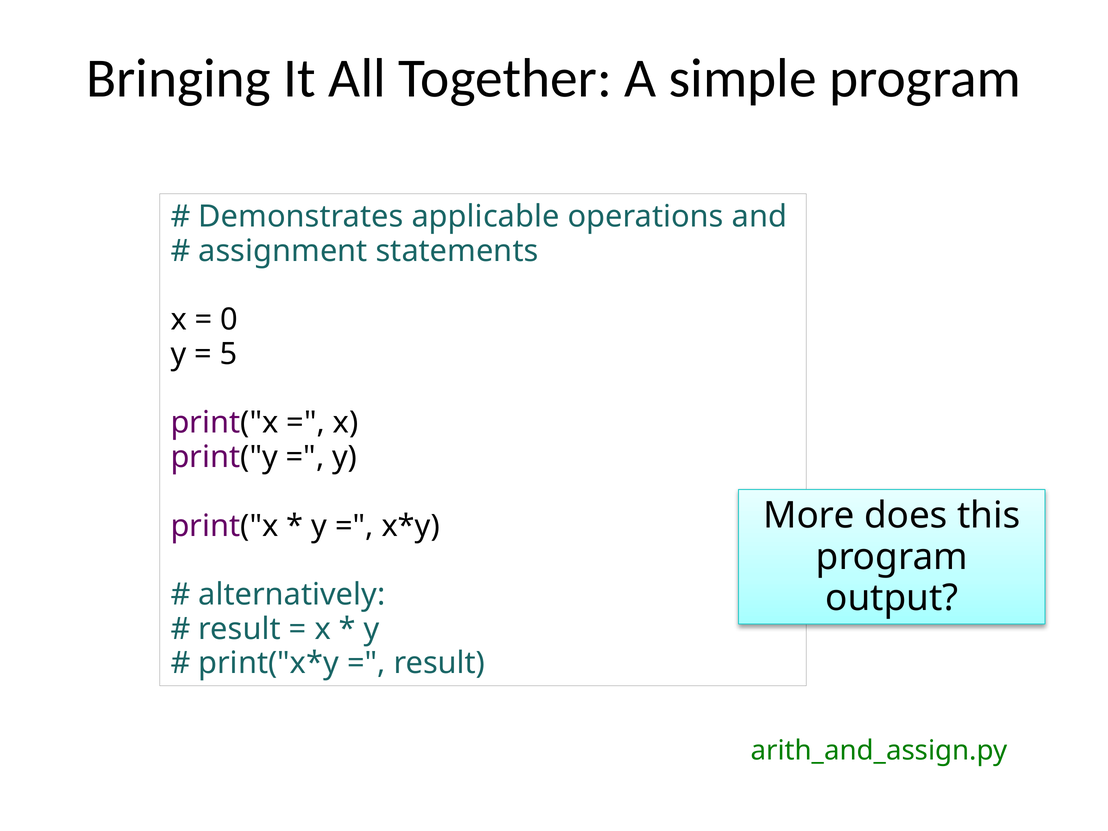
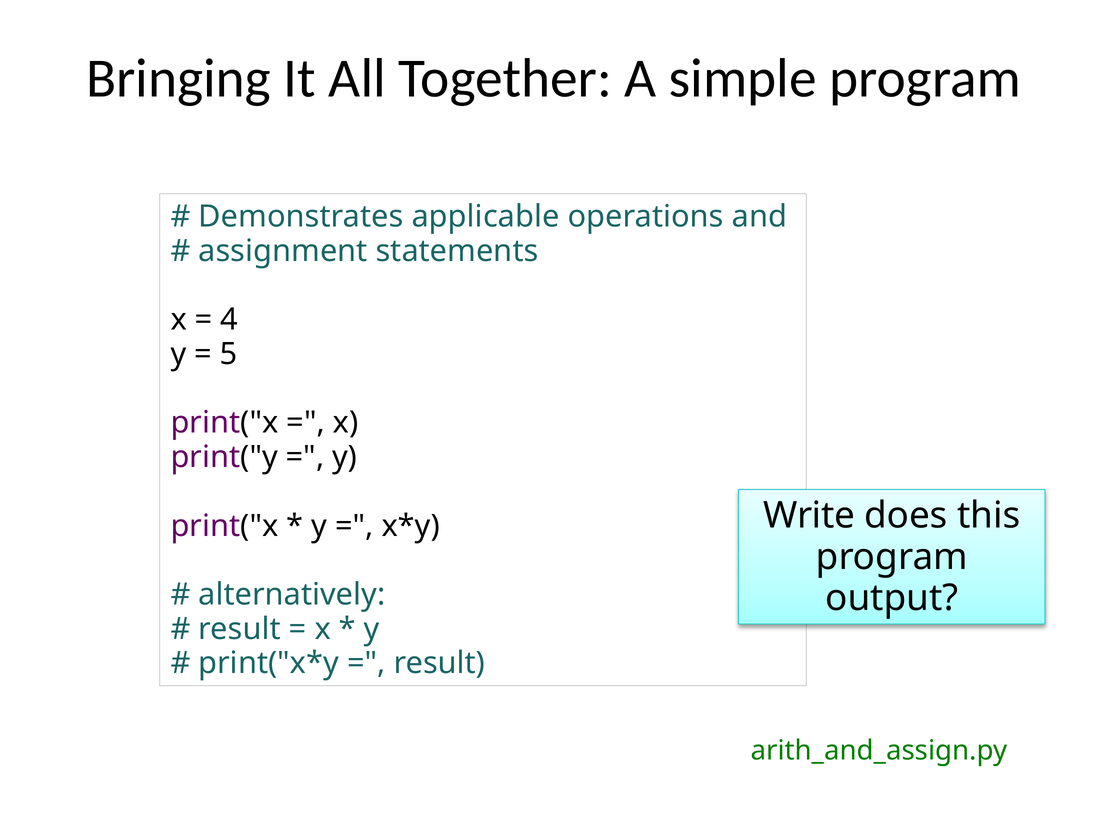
0: 0 -> 4
More: More -> Write
